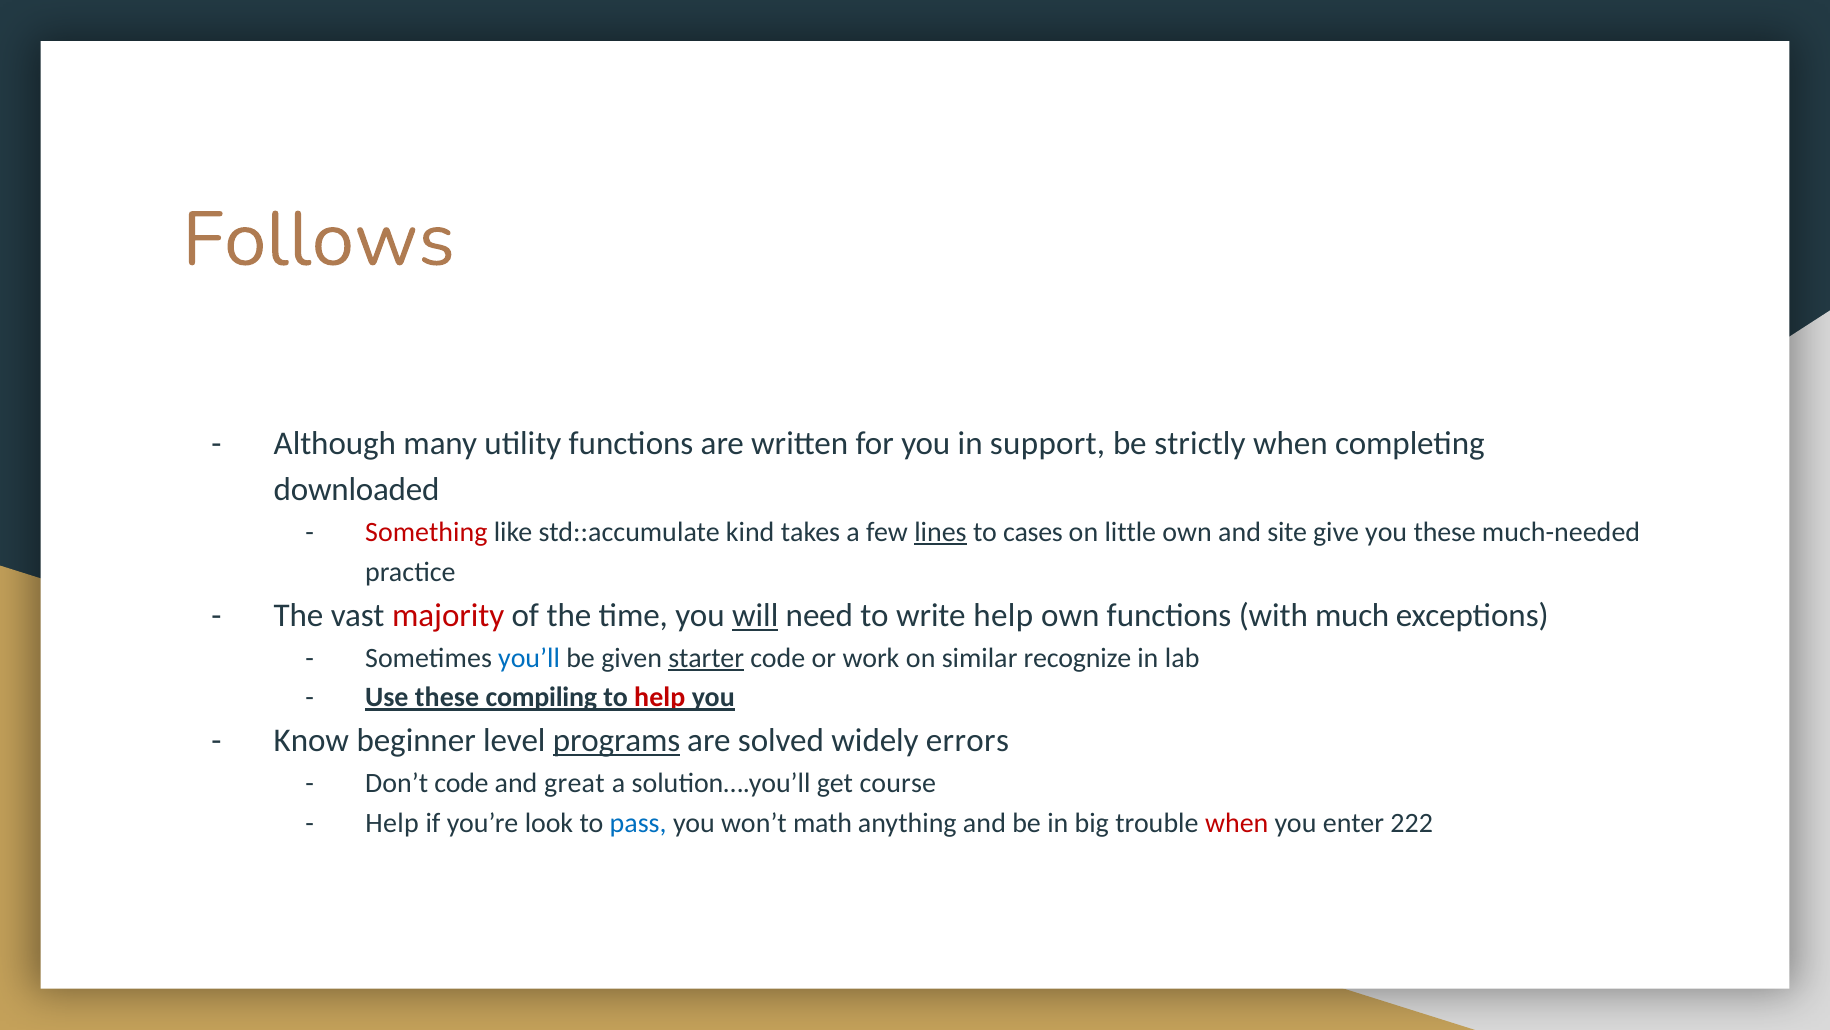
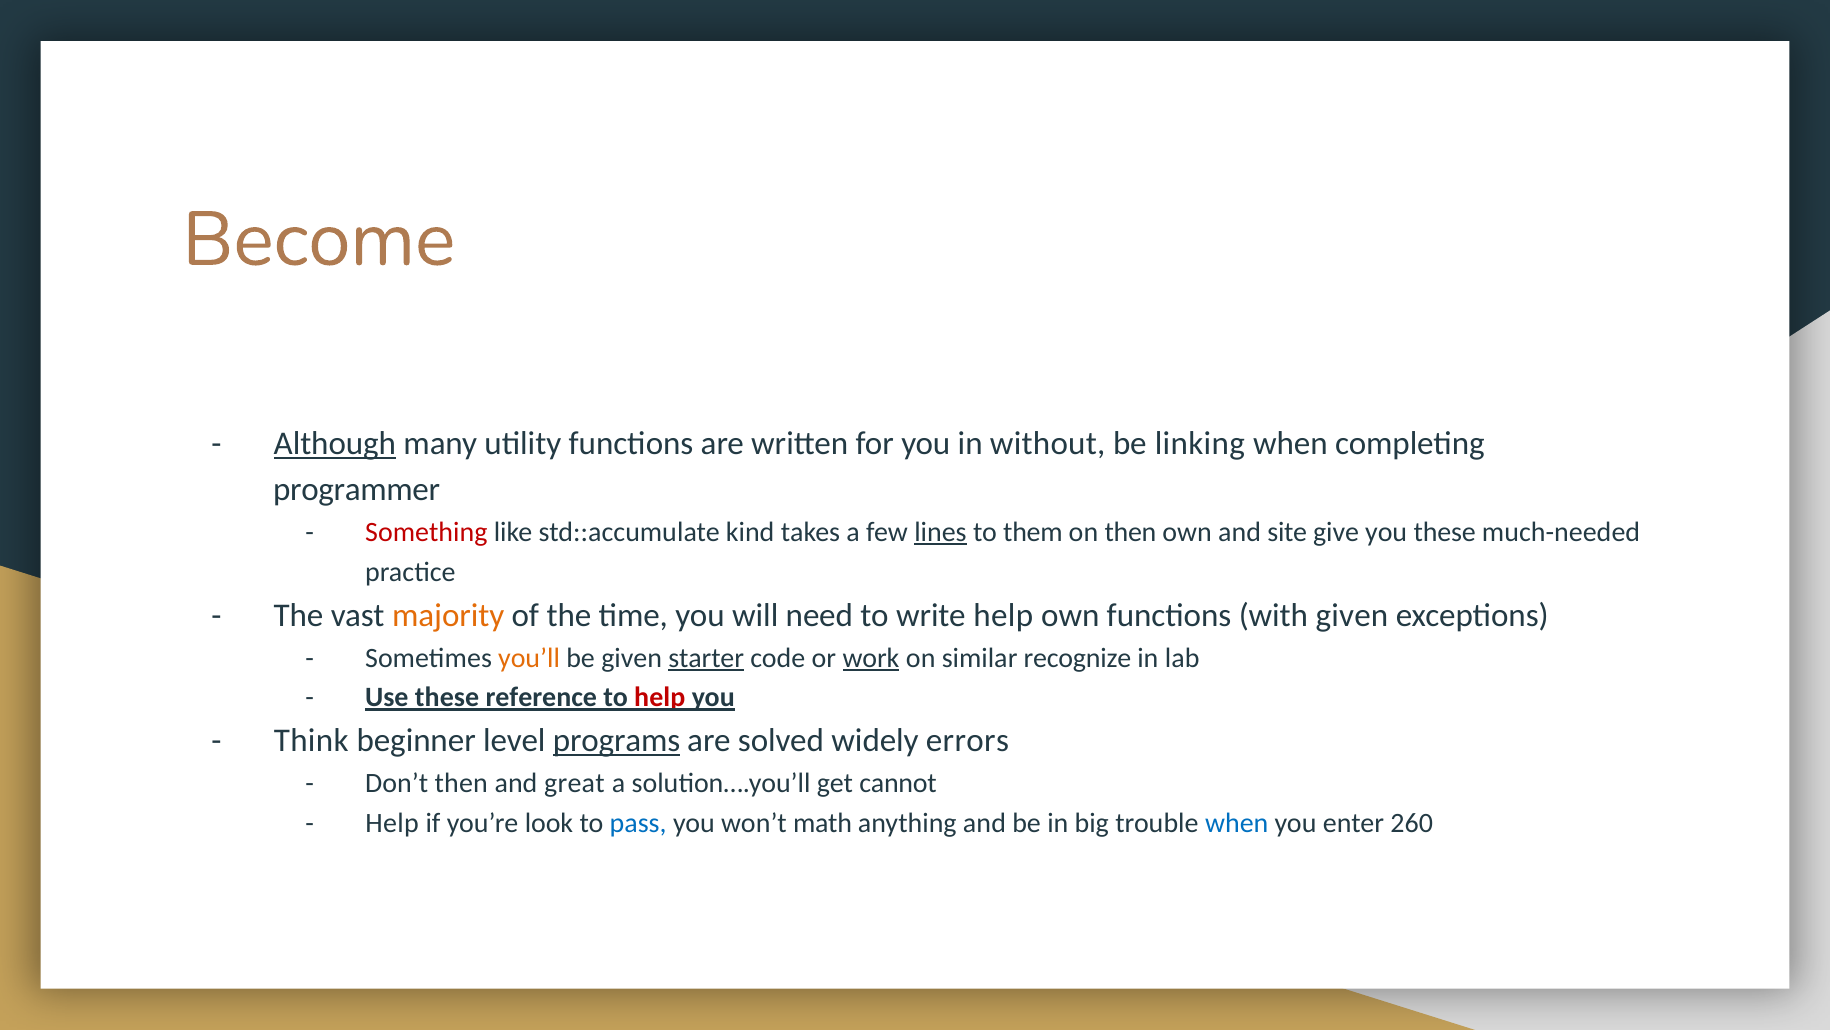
Follows: Follows -> Become
Although underline: none -> present
support: support -> without
strictly: strictly -> linking
downloaded: downloaded -> programmer
cases: cases -> them
on little: little -> then
majority colour: red -> orange
will underline: present -> none
with much: much -> given
you’ll colour: blue -> orange
work underline: none -> present
compiling: compiling -> reference
Know: Know -> Think
Don’t code: code -> then
course: course -> cannot
when at (1237, 823) colour: red -> blue
222: 222 -> 260
